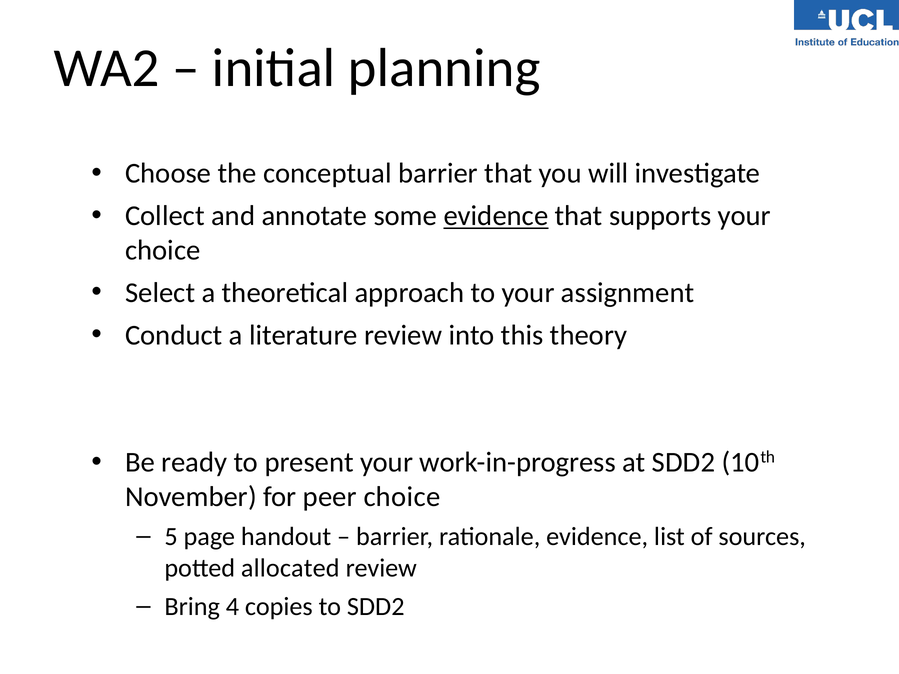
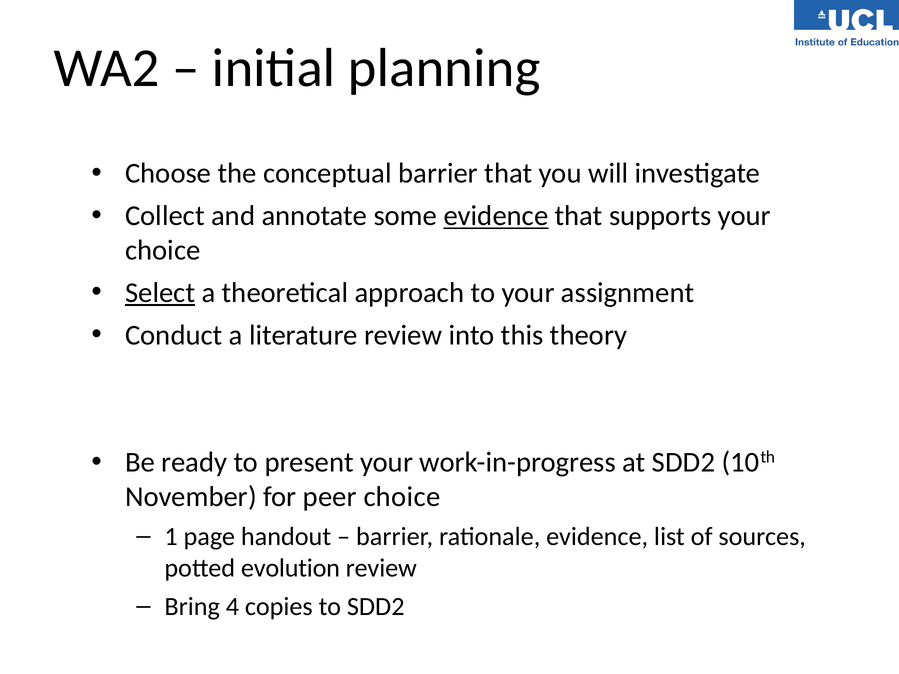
Select underline: none -> present
5: 5 -> 1
allocated: allocated -> evolution
